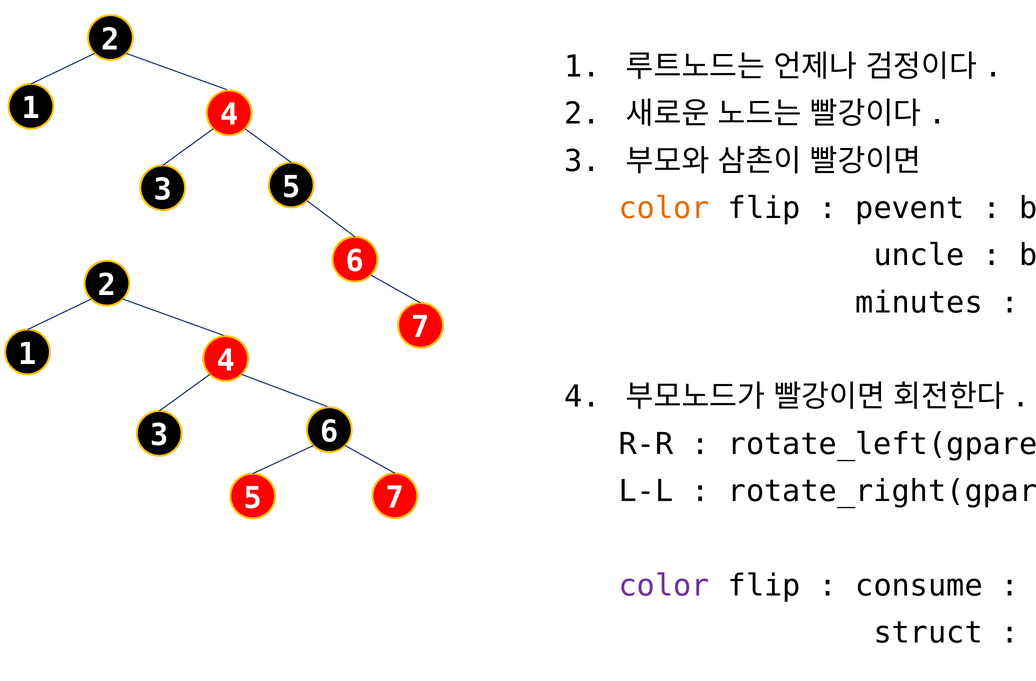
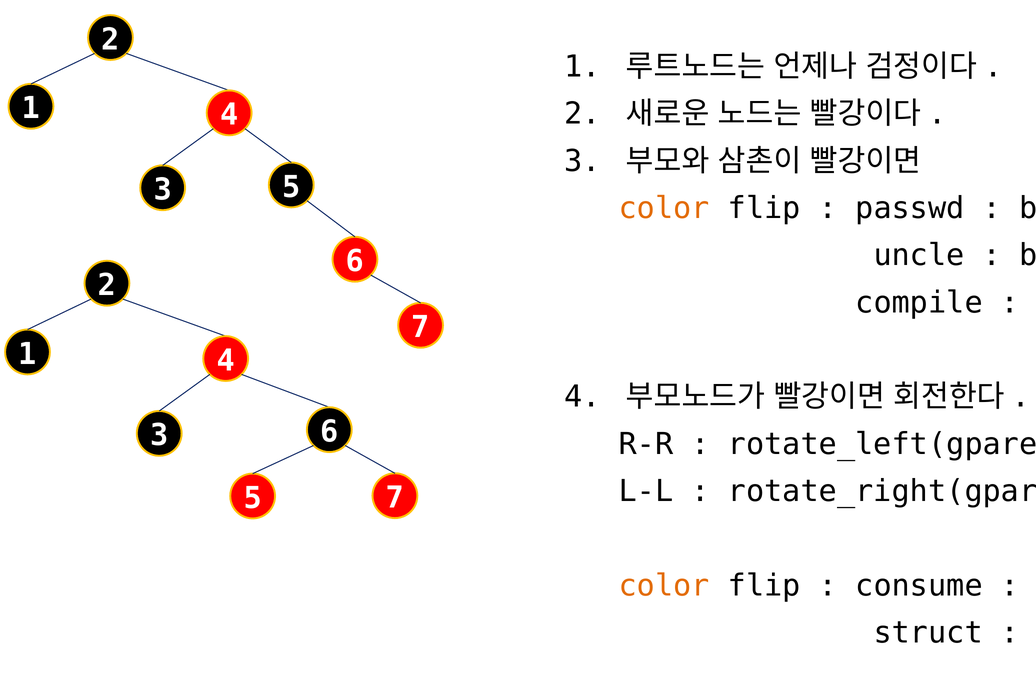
pevent: pevent -> passwd
minutes: minutes -> compile
color at (664, 585) colour: purple -> orange
